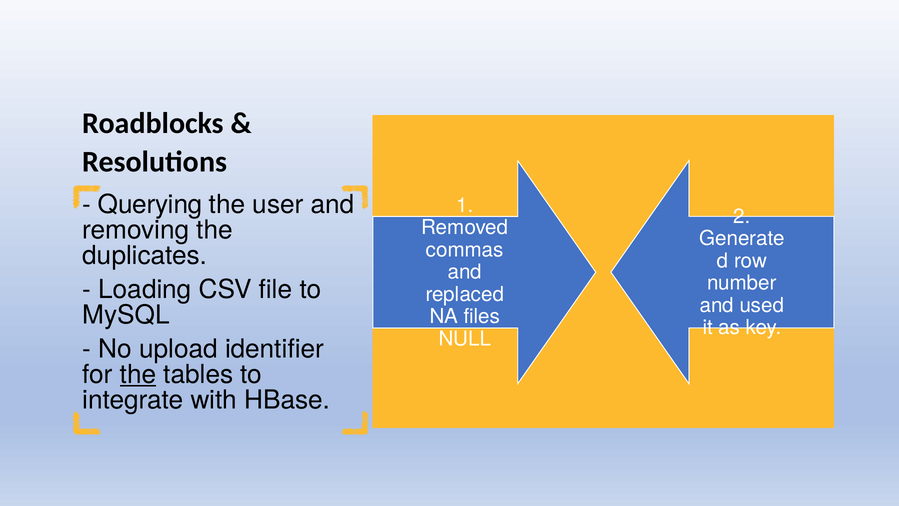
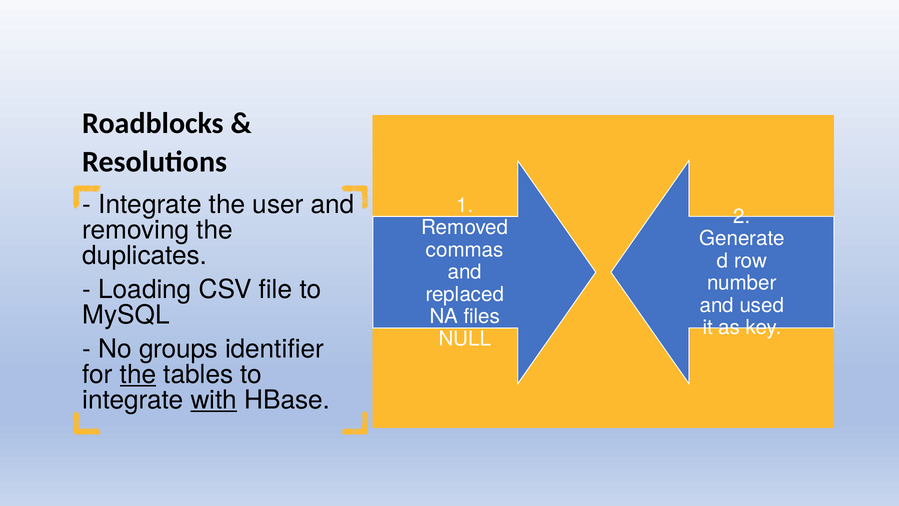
Querying at (150, 204): Querying -> Integrate
upload: upload -> groups
with underline: none -> present
